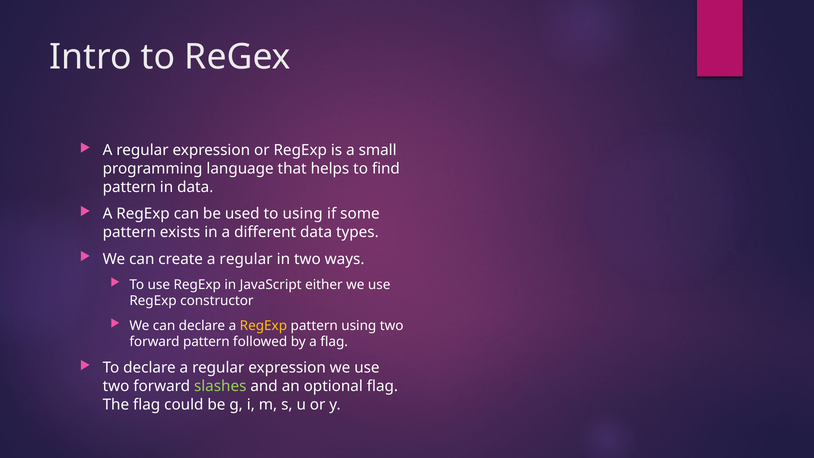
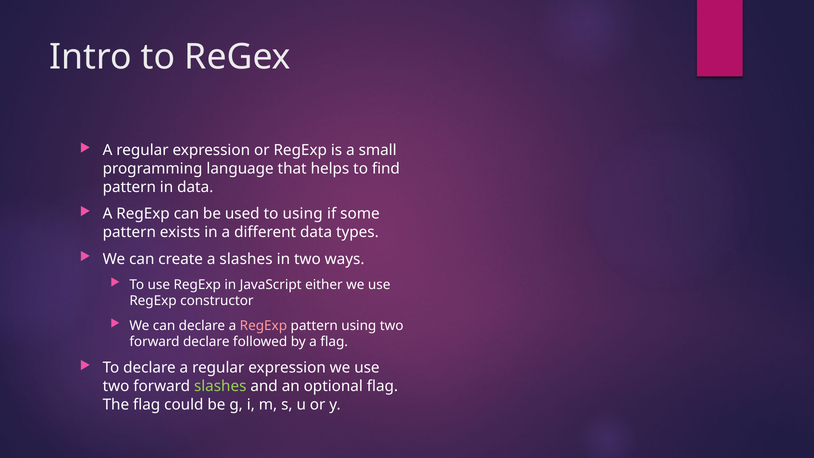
create a regular: regular -> slashes
RegExp at (263, 326) colour: yellow -> pink
forward pattern: pattern -> declare
